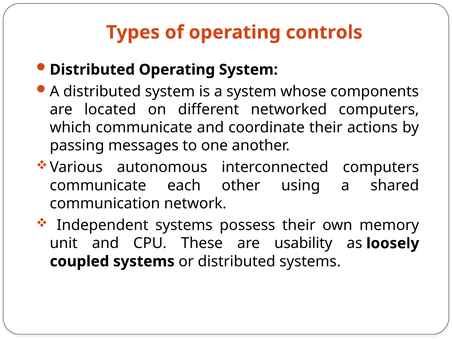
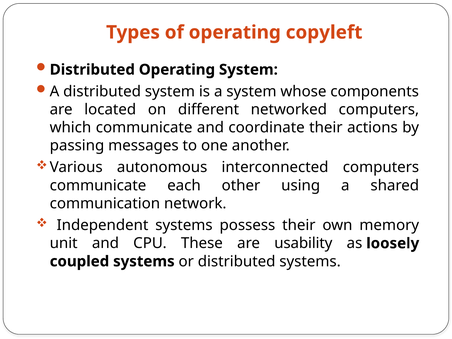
controls: controls -> copyleft
